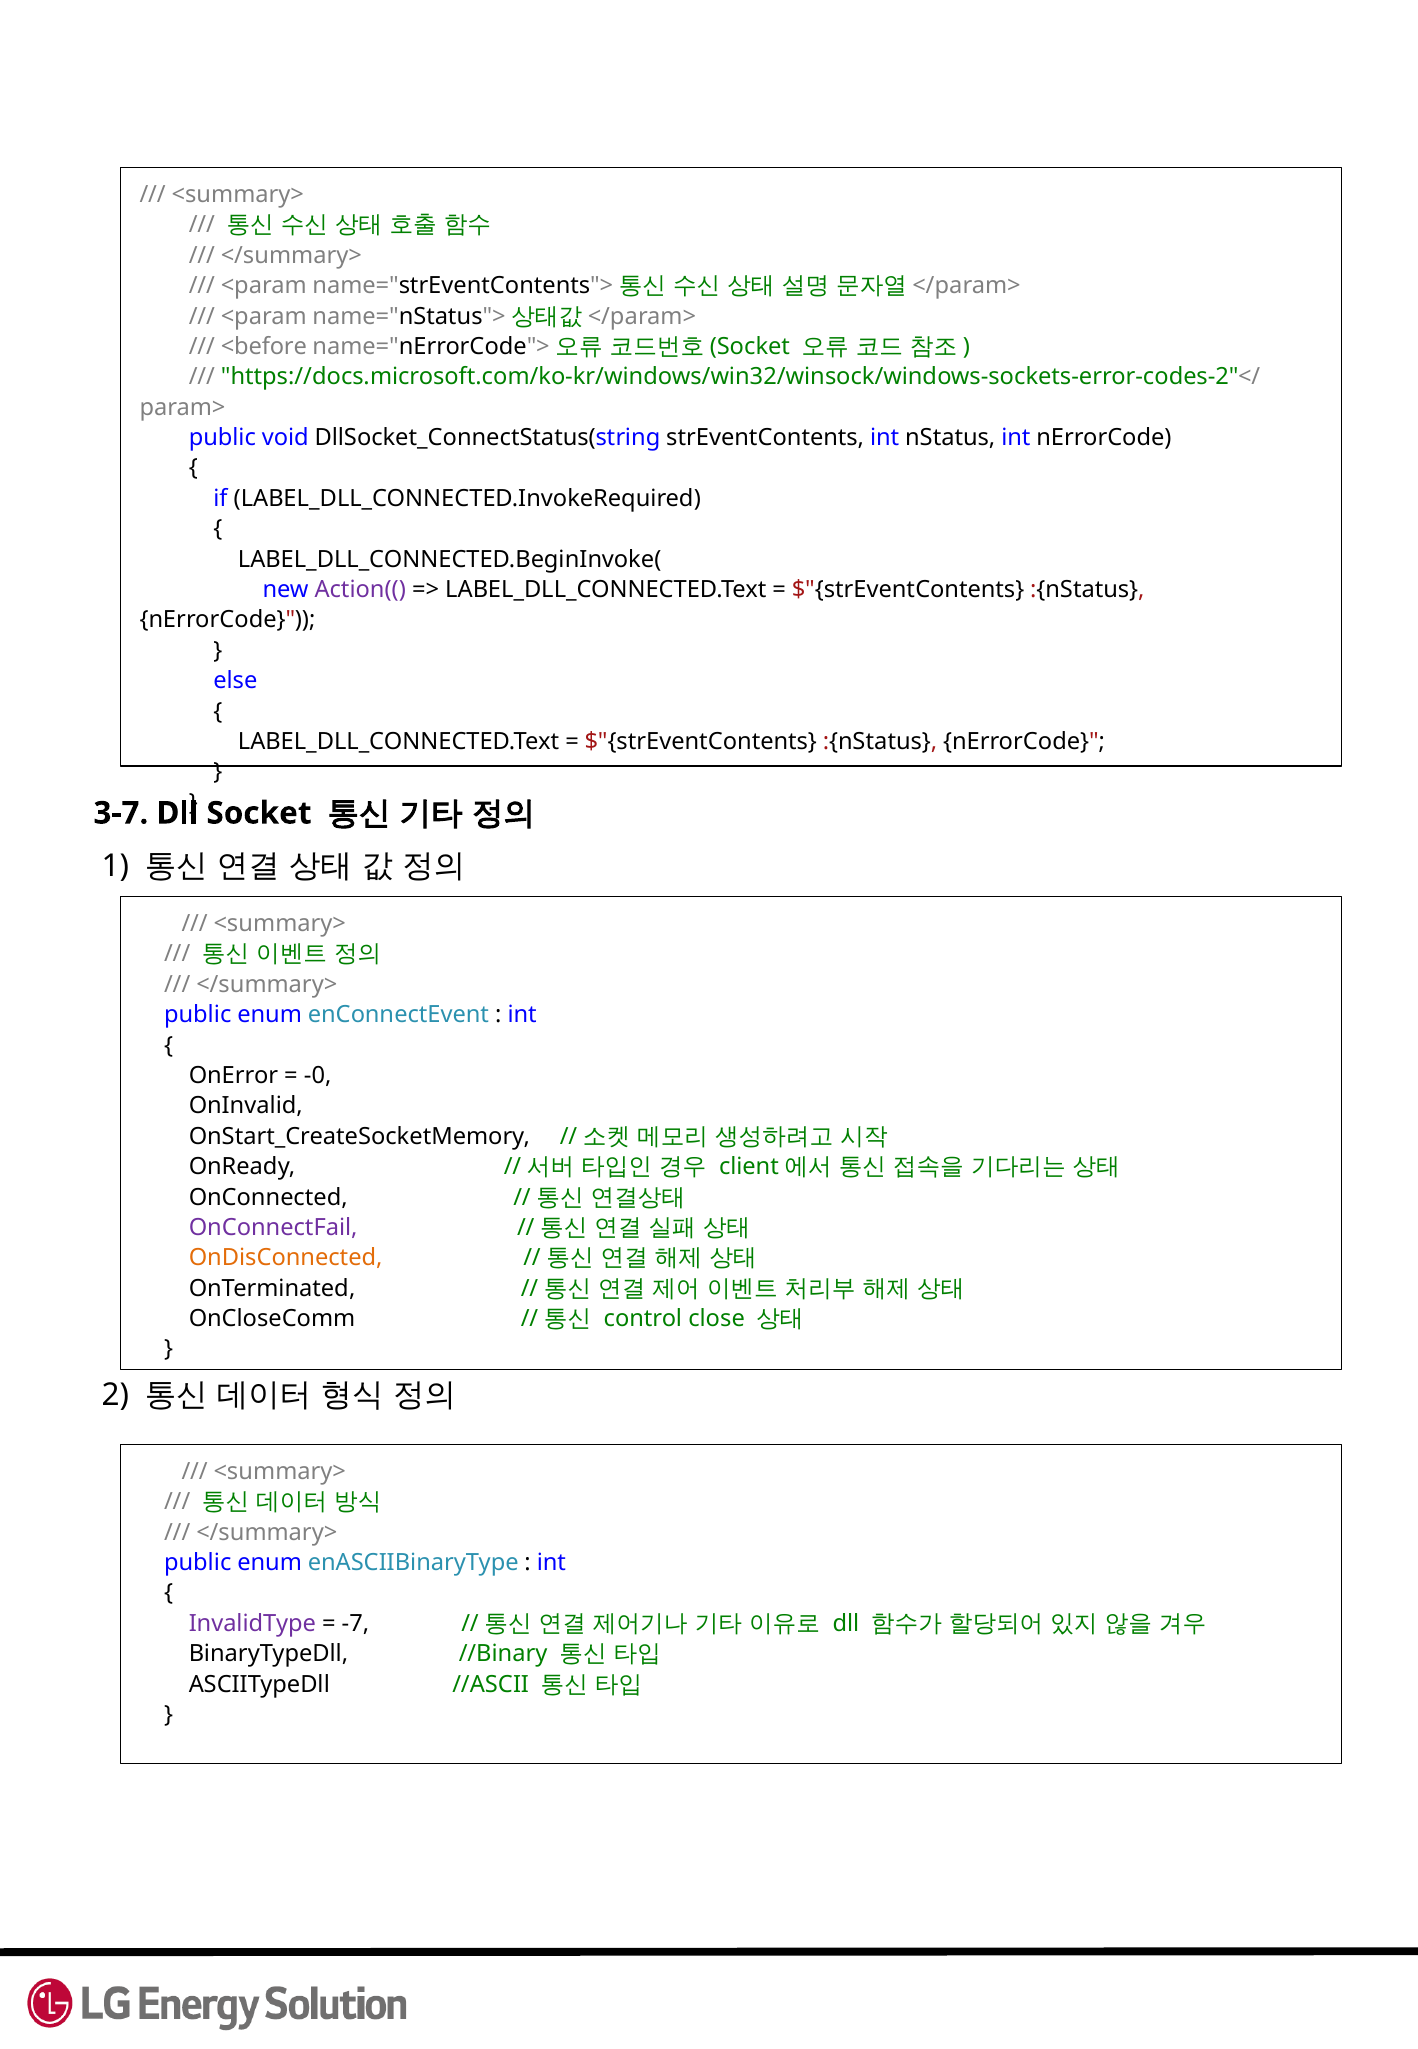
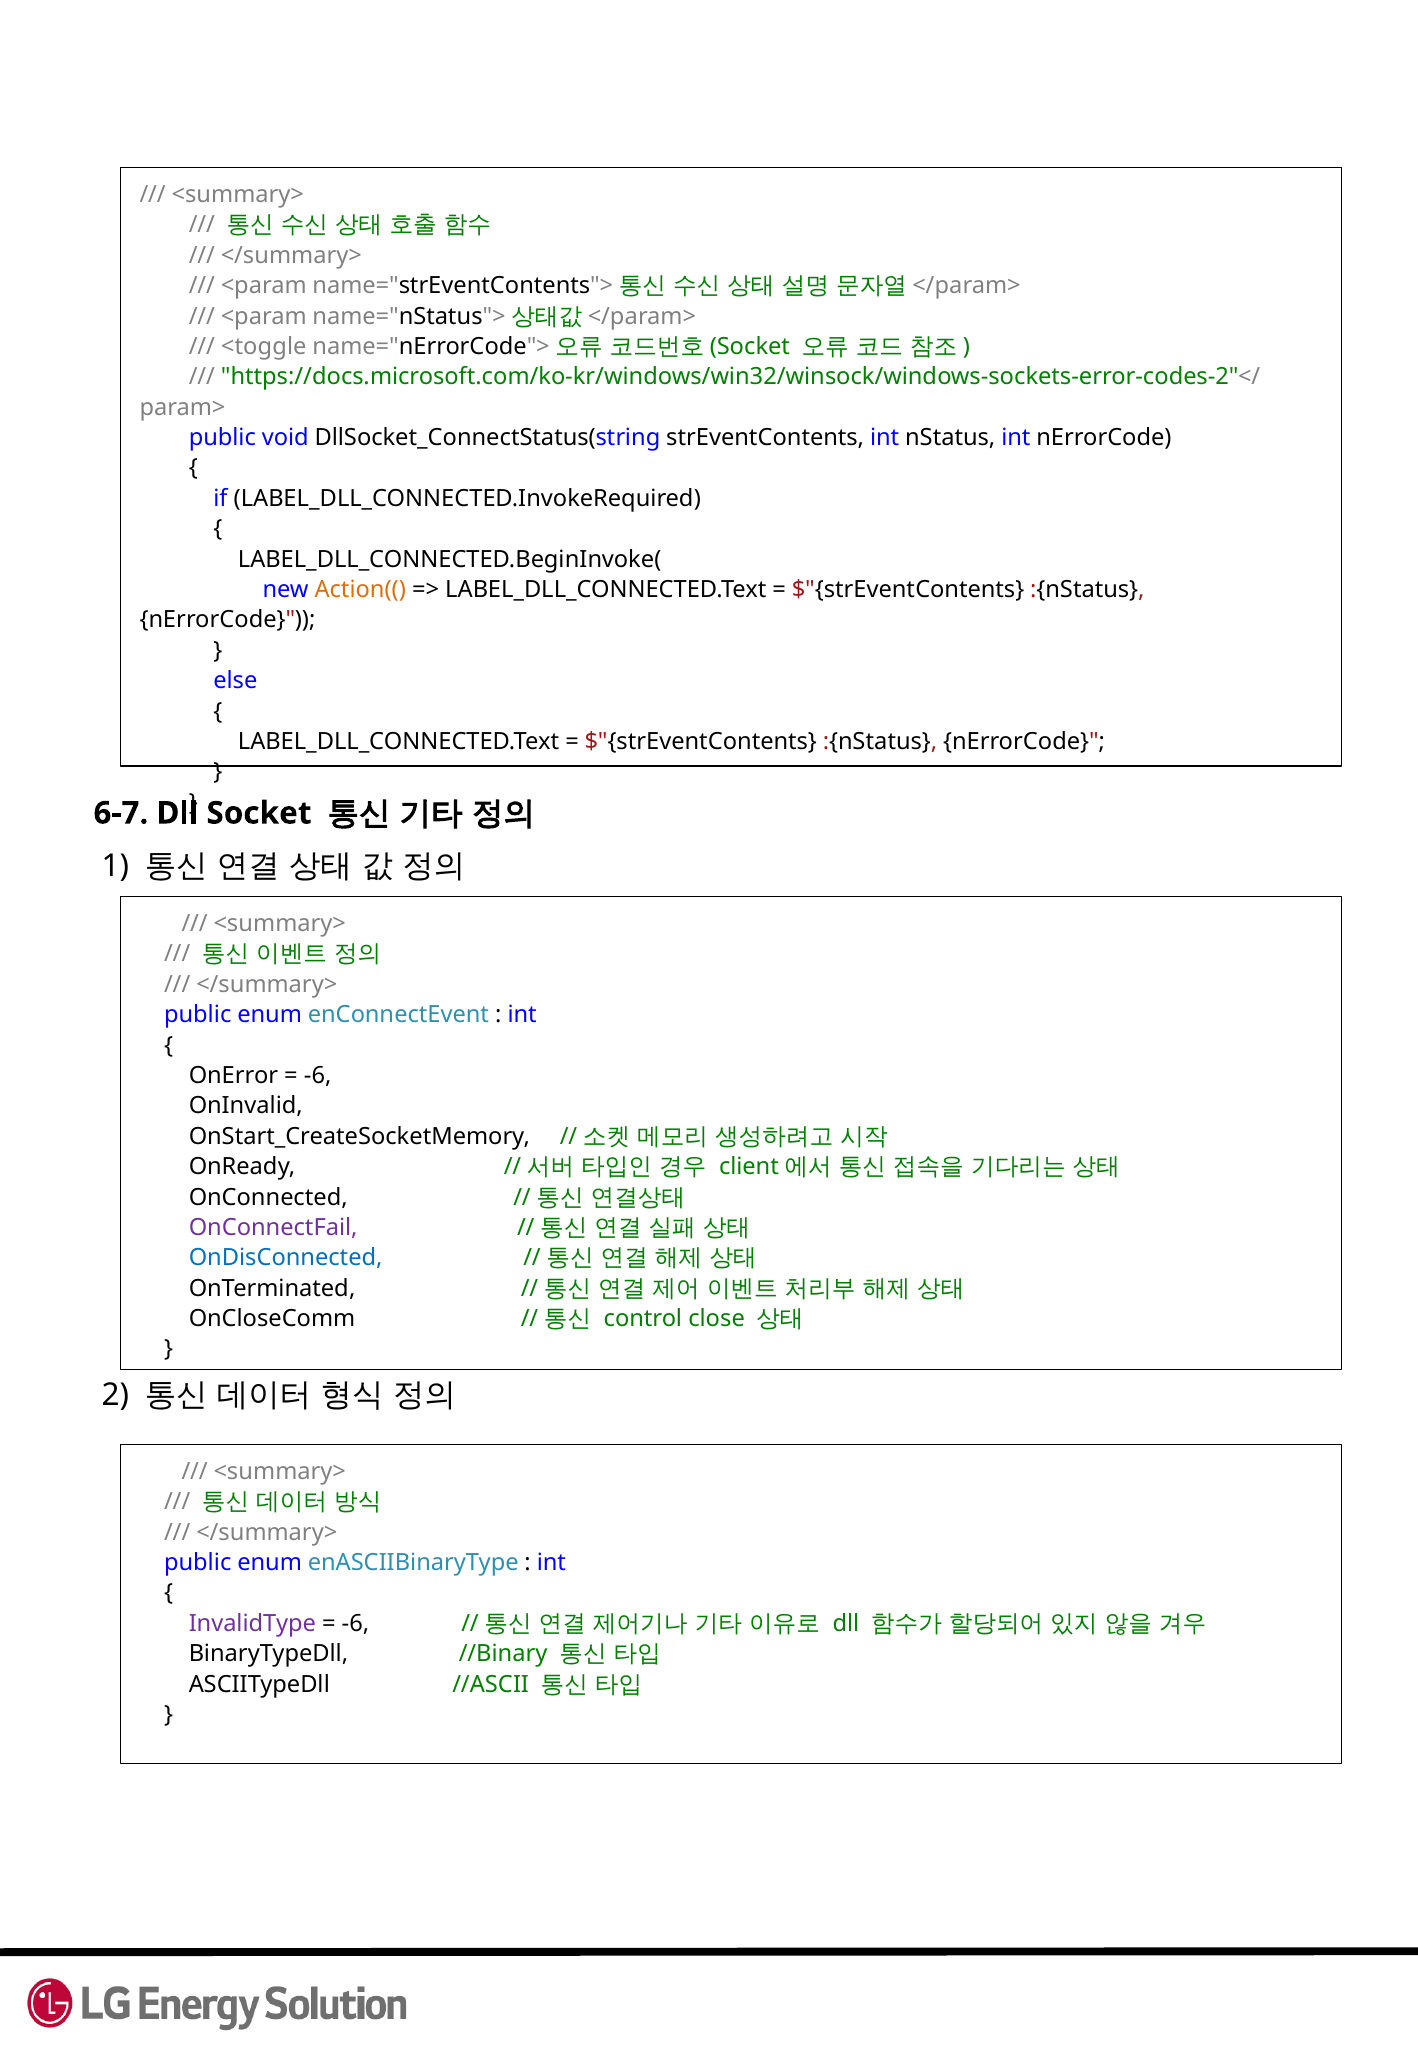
<before: <before -> <toggle
Action(( colour: purple -> orange
3-7: 3-7 -> 6-7
-0 at (318, 1075): -0 -> -6
OnDisConnected colour: orange -> blue
-7 at (355, 1623): -7 -> -6
